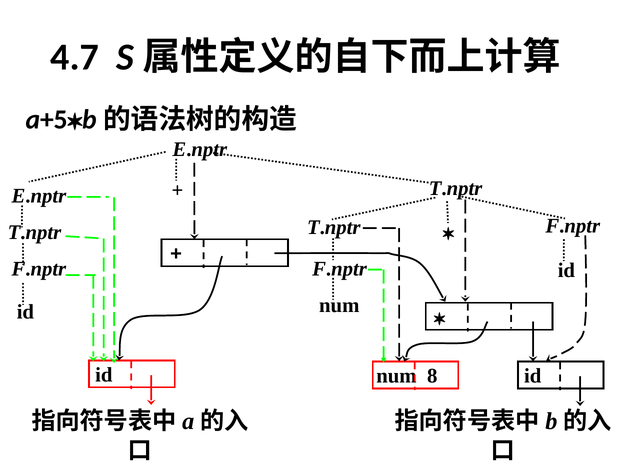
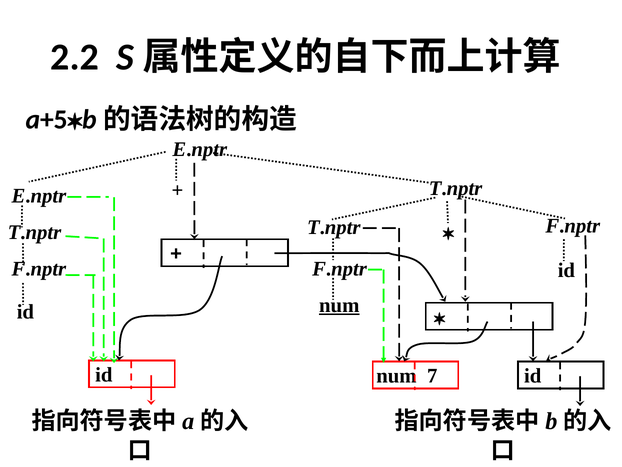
4.7: 4.7 -> 2.2
num at (339, 305) underline: none -> present
8: 8 -> 7
